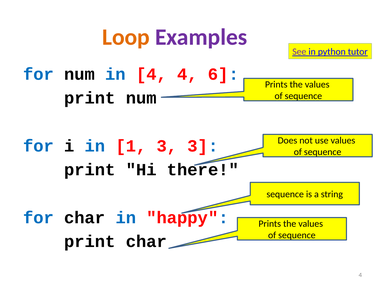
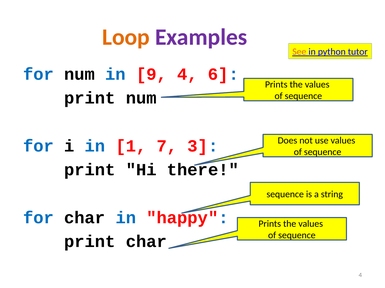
See colour: purple -> orange
in 4: 4 -> 9
1 3: 3 -> 7
